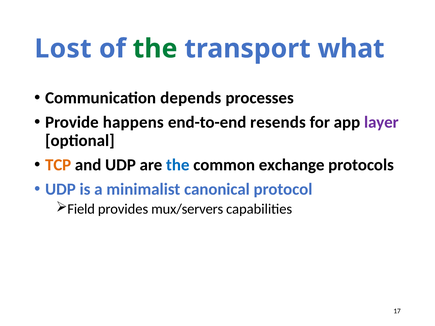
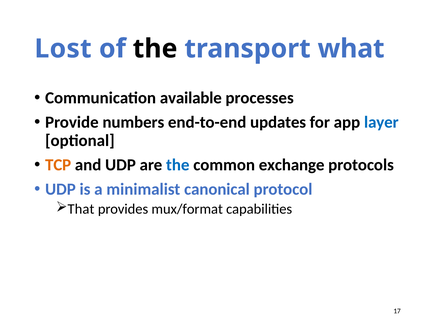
the at (155, 49) colour: green -> black
depends: depends -> available
happens: happens -> numbers
resends: resends -> updates
layer colour: purple -> blue
Field: Field -> That
mux/servers: mux/servers -> mux/format
